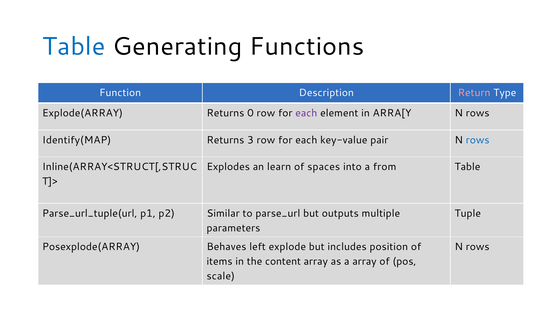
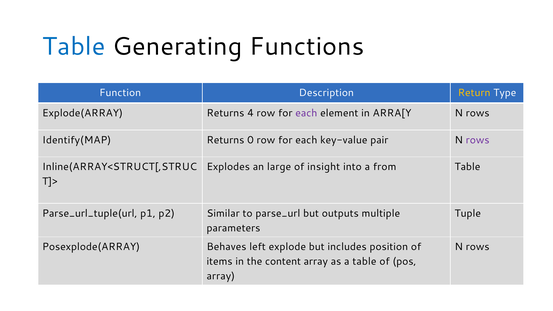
Return colour: pink -> yellow
0: 0 -> 4
3: 3 -> 0
rows at (478, 140) colour: blue -> purple
learn: learn -> large
spaces: spaces -> insight
a array: array -> table
scale at (221, 276): scale -> array
